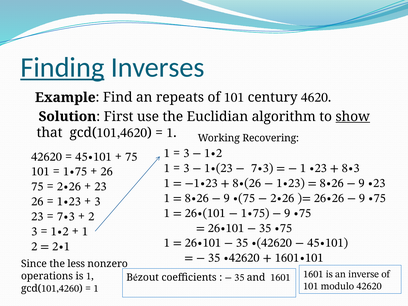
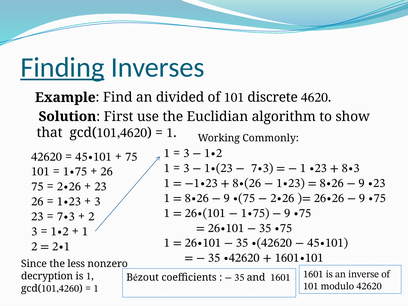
repeats: repeats -> divided
century: century -> discrete
show underline: present -> none
Recovering: Recovering -> Commonly
operations: operations -> decryption
